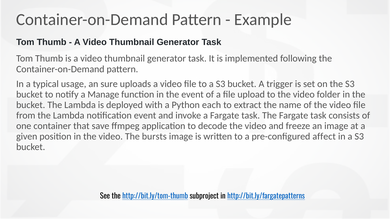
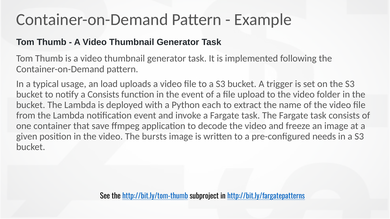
sure: sure -> load
a Manage: Manage -> Consists
affect: affect -> needs
